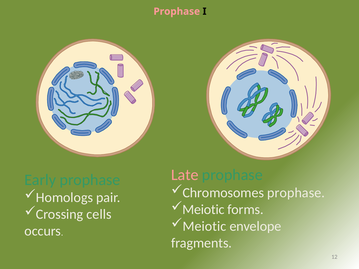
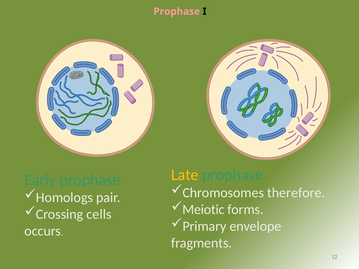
Late colour: pink -> yellow
Chromosomes prophase: prophase -> therefore
Meiotic at (204, 226): Meiotic -> Primary
